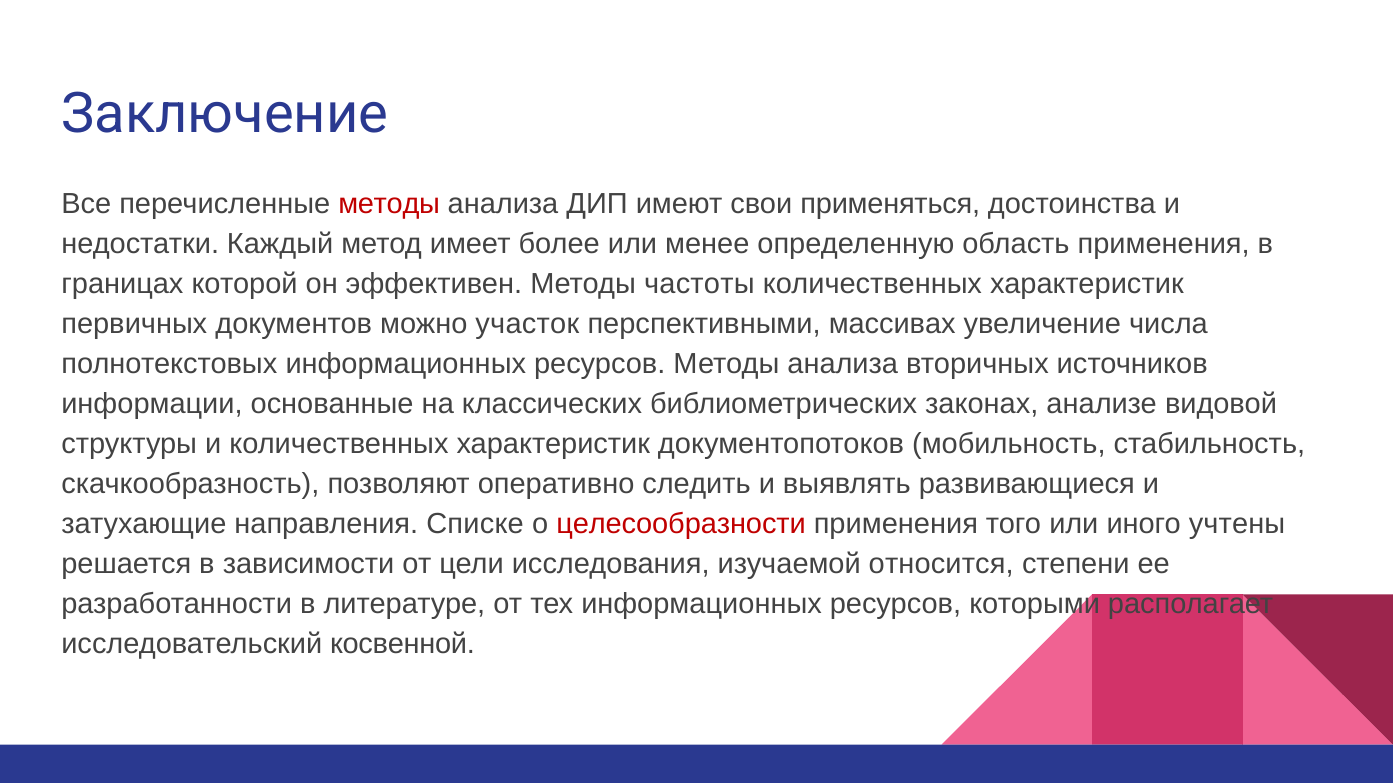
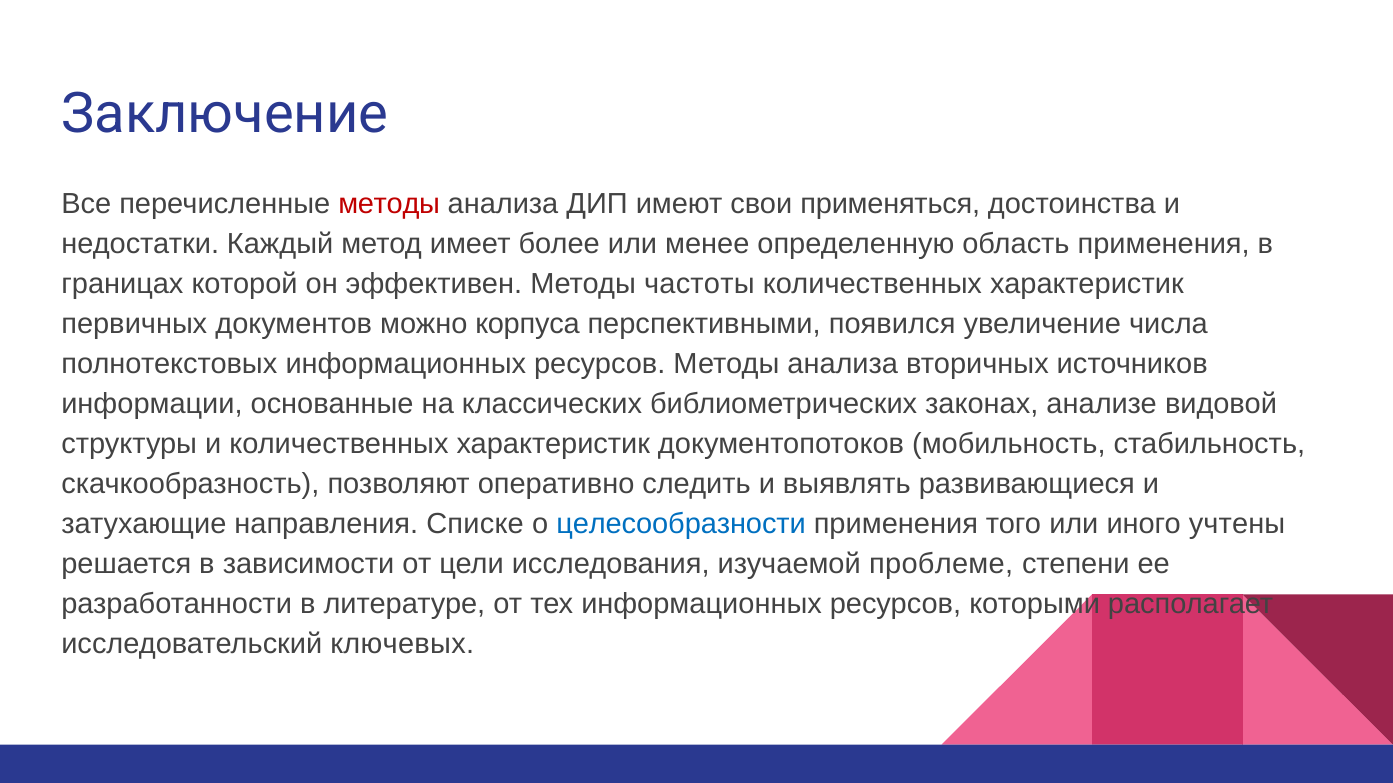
участок: участок -> корпуса
массивах: массивах -> появился
целесообразности colour: red -> blue
относится: относится -> проблеме
косвенной: косвенной -> ключевых
